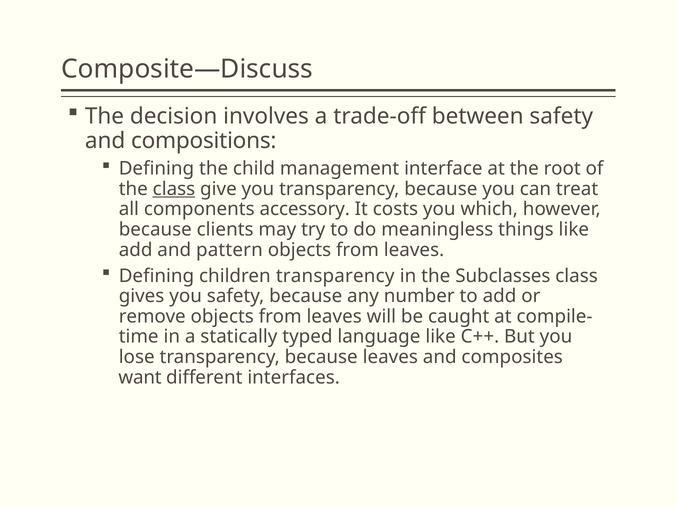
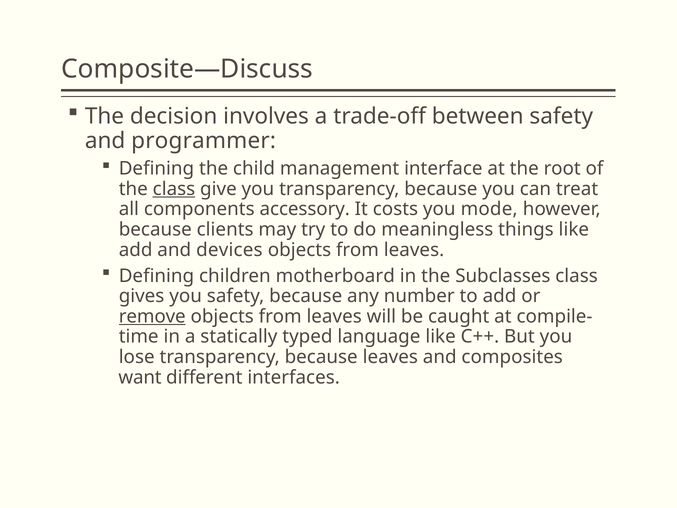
compositions: compositions -> programmer
which: which -> mode
pattern: pattern -> devices
children transparency: transparency -> motherboard
remove underline: none -> present
